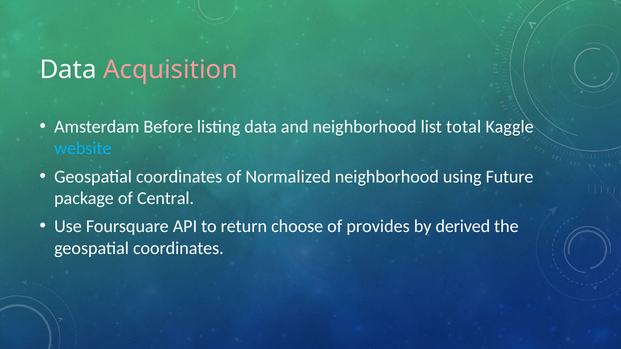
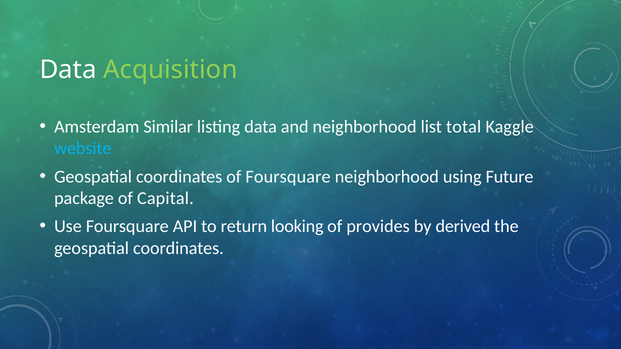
Acquisition colour: pink -> light green
Before: Before -> Similar
of Normalized: Normalized -> Foursquare
Central: Central -> Capital
choose: choose -> looking
